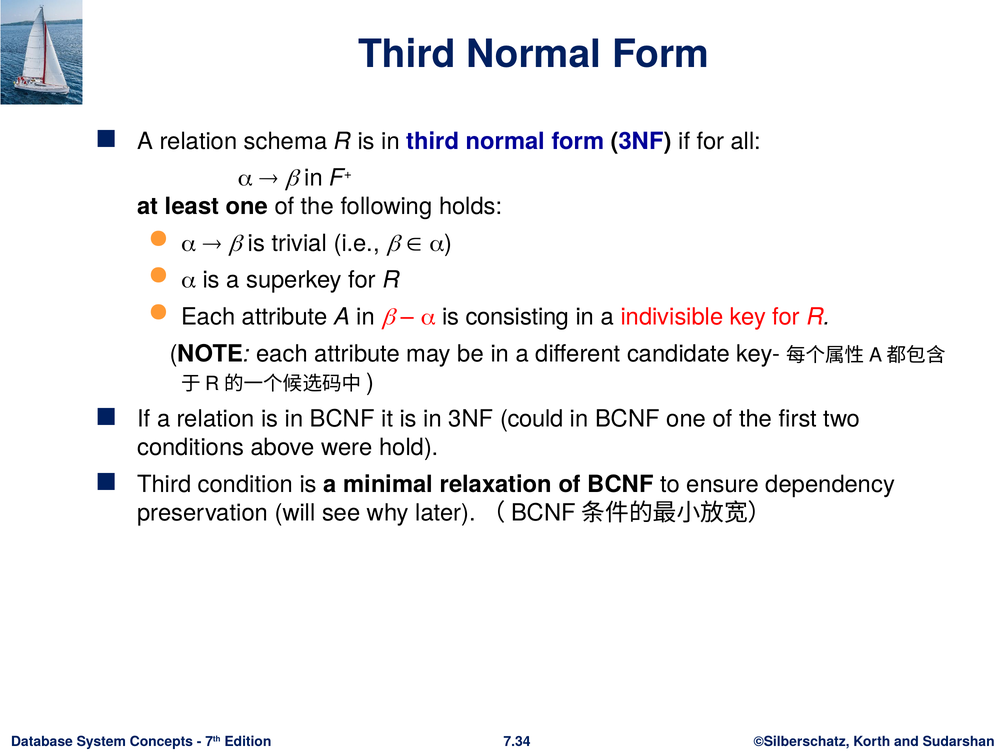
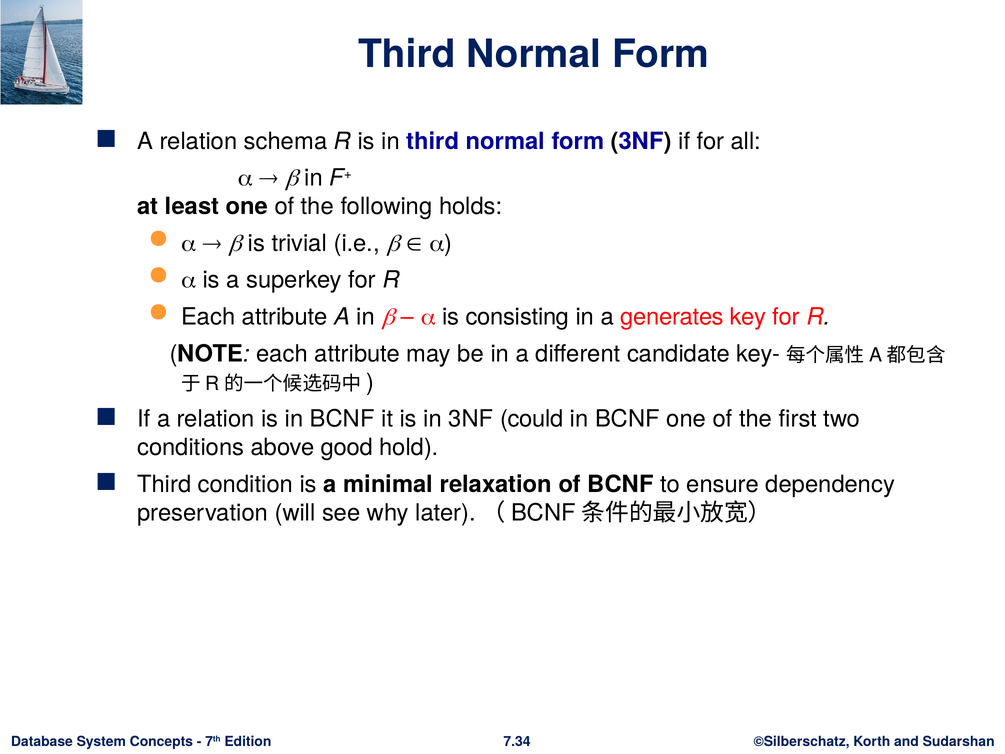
indivisible: indivisible -> generates
were: were -> good
